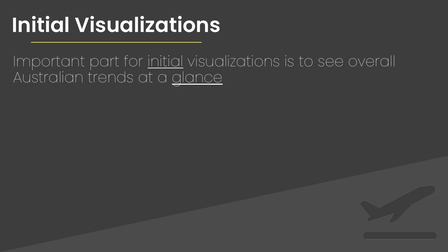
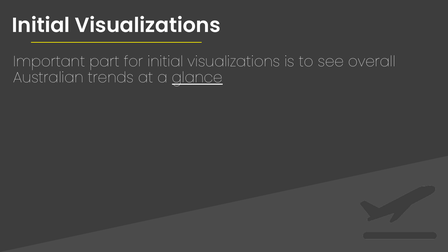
initial at (165, 62) underline: present -> none
